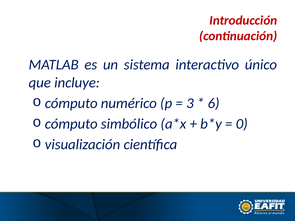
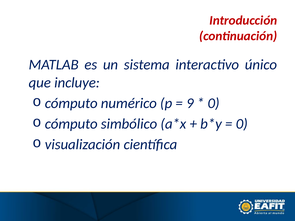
3: 3 -> 9
6 at (214, 103): 6 -> 0
